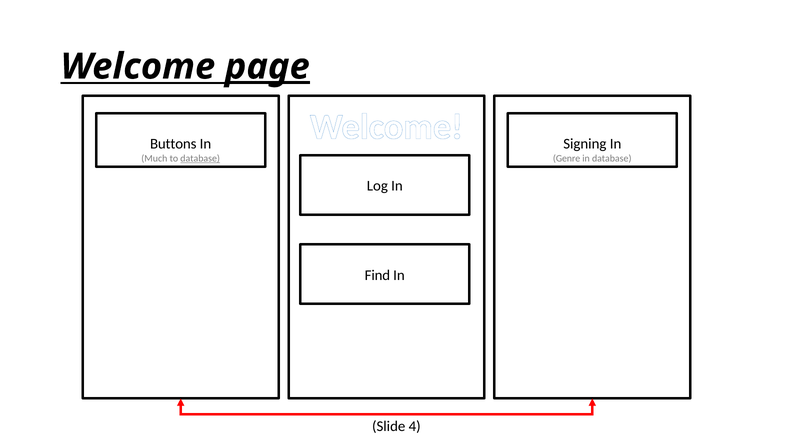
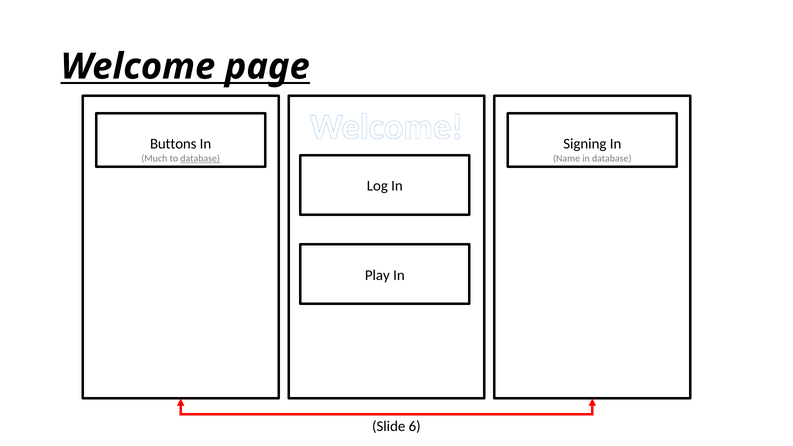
page underline: present -> none
Genre: Genre -> Name
Find: Find -> Play
4: 4 -> 6
